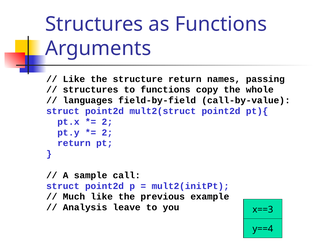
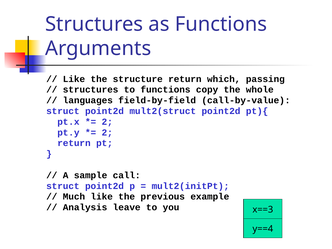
names: names -> which
